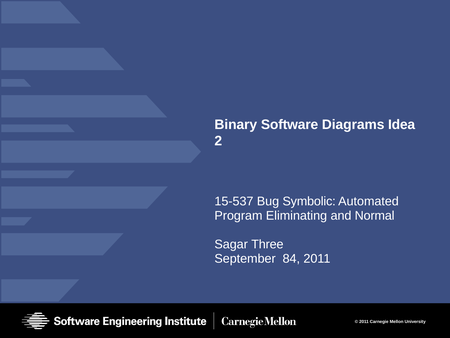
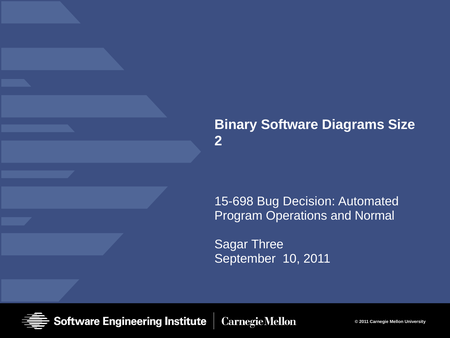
Idea: Idea -> Size
15-537: 15-537 -> 15-698
Symbolic: Symbolic -> Decision
Eliminating: Eliminating -> Operations
84: 84 -> 10
